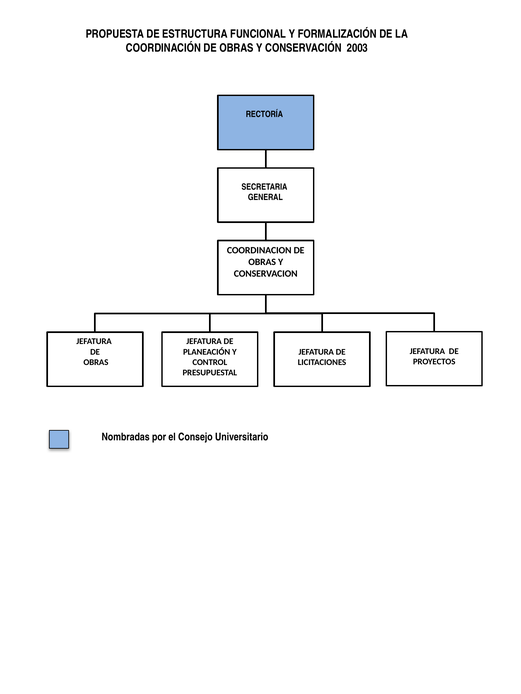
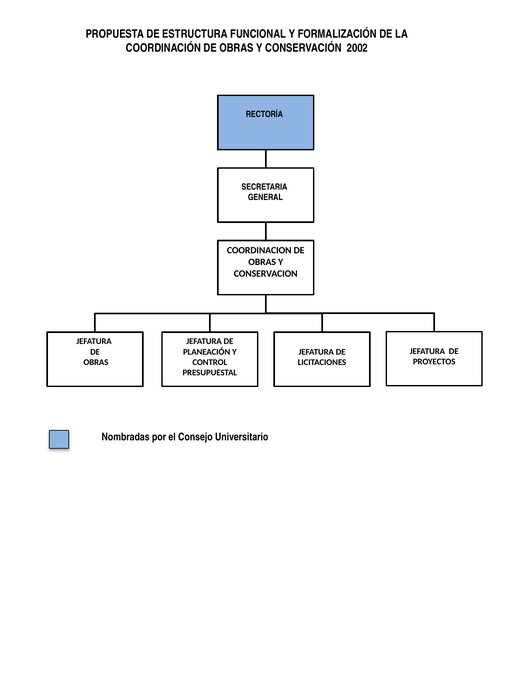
2003: 2003 -> 2002
